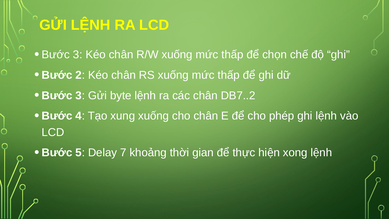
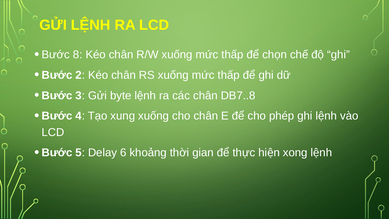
3 at (78, 55): 3 -> 8
DB7..2: DB7..2 -> DB7..8
7: 7 -> 6
